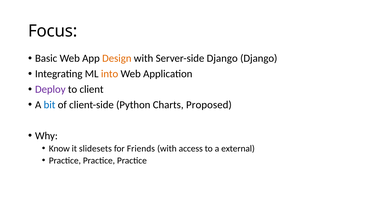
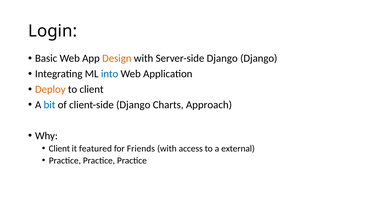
Focus: Focus -> Login
into colour: orange -> blue
Deploy colour: purple -> orange
client-side Python: Python -> Django
Proposed: Proposed -> Approach
Know at (59, 148): Know -> Client
slidesets: slidesets -> featured
